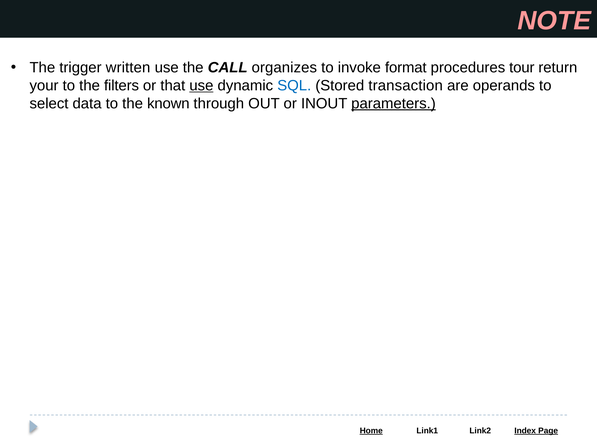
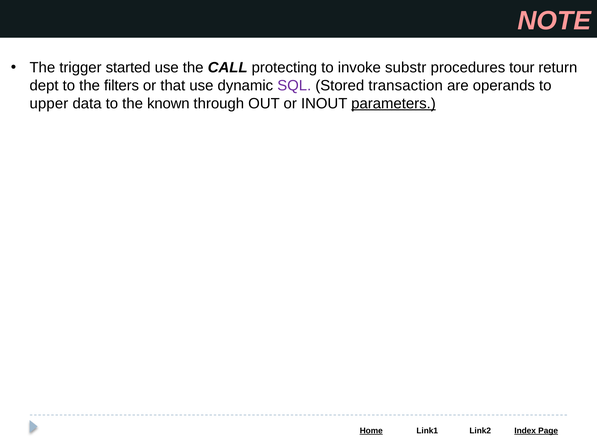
written: written -> started
organizes: organizes -> protecting
format: format -> substr
your: your -> dept
use at (201, 86) underline: present -> none
SQL colour: blue -> purple
select: select -> upper
